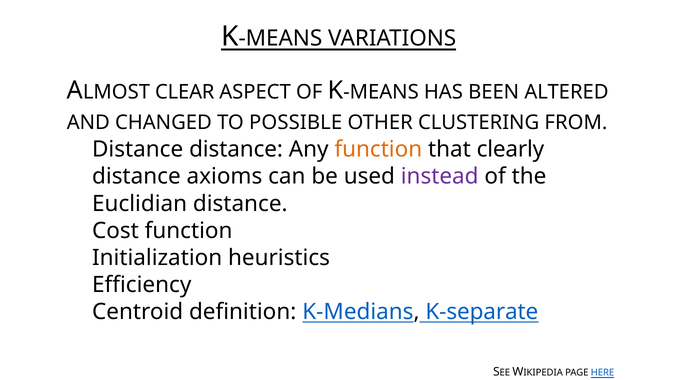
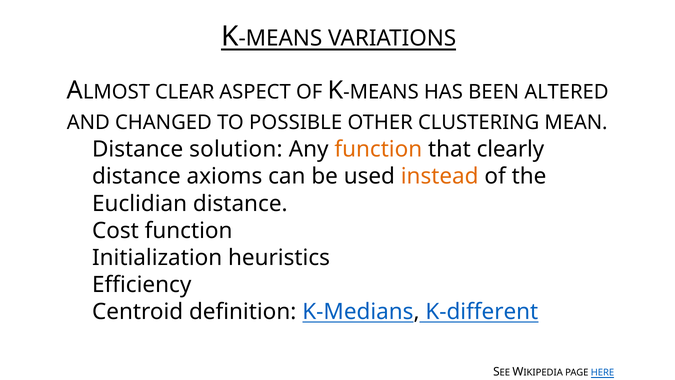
FROM: FROM -> MEAN
Distance distance: distance -> solution
instead colour: purple -> orange
K-separate: K-separate -> K-different
